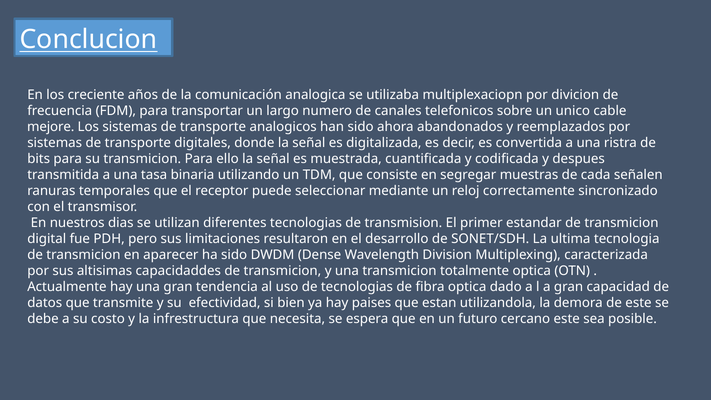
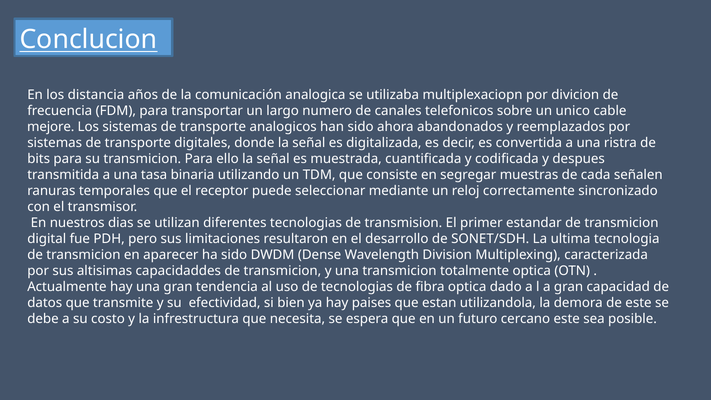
creciente: creciente -> distancia
